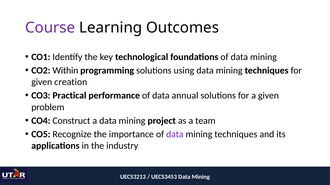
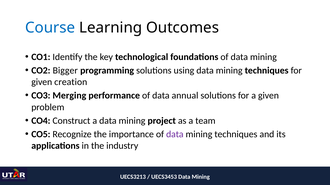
Course colour: purple -> blue
Within: Within -> Bigger
Practical: Practical -> Merging
